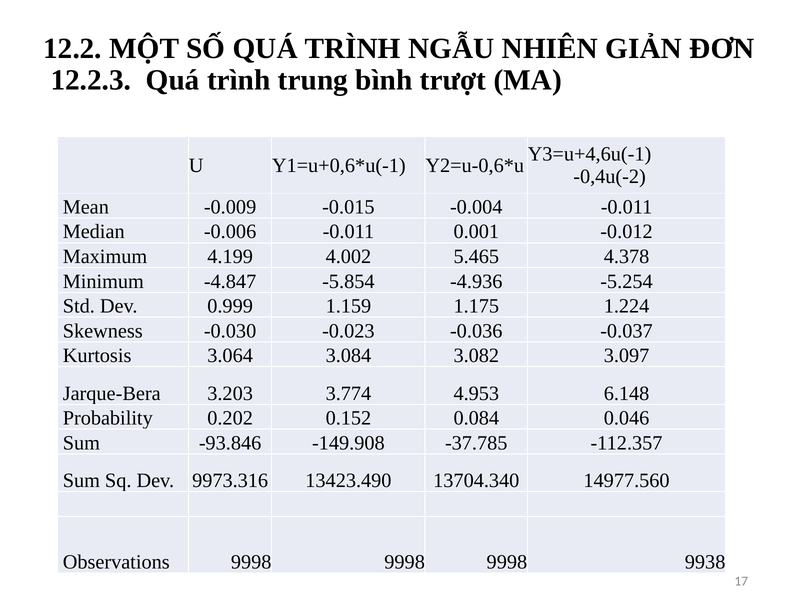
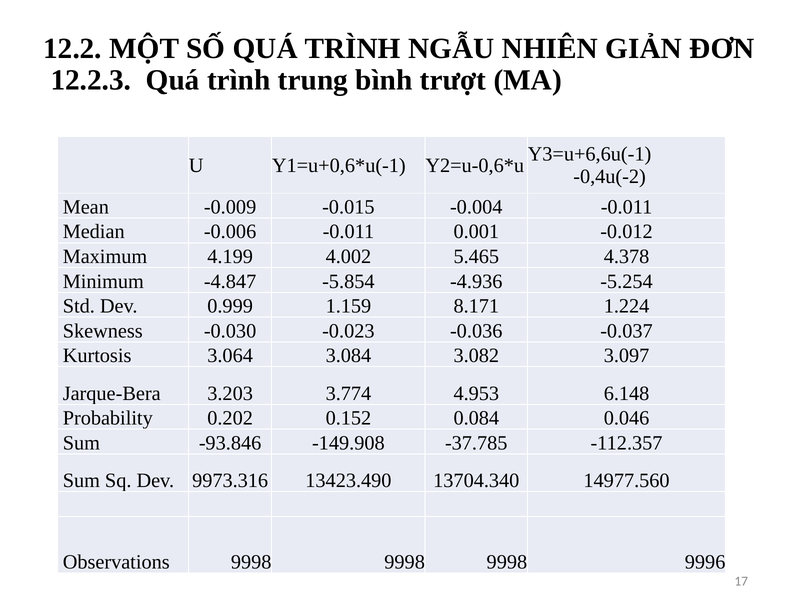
Y3=u+4,6u(-1: Y3=u+4,6u(-1 -> Y3=u+6,6u(-1
1.175: 1.175 -> 8.171
9938: 9938 -> 9996
